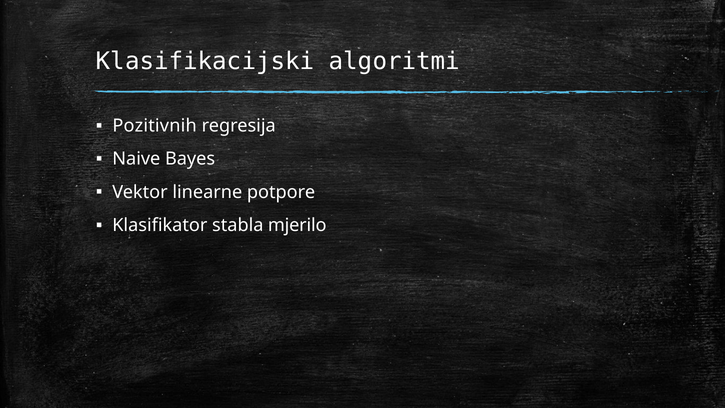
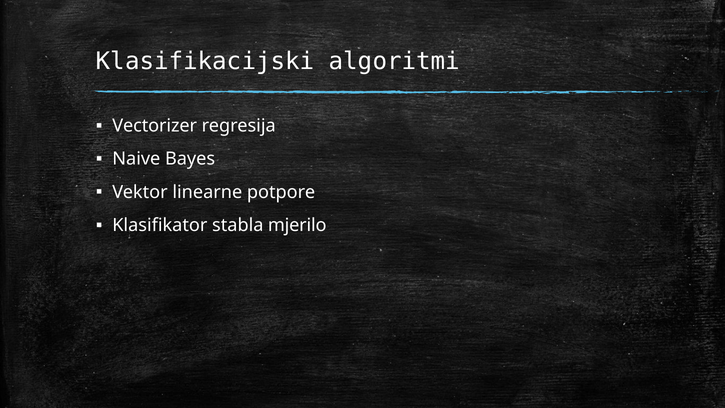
Pozitivnih: Pozitivnih -> Vectorizer
